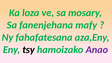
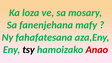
Anao colour: purple -> red
